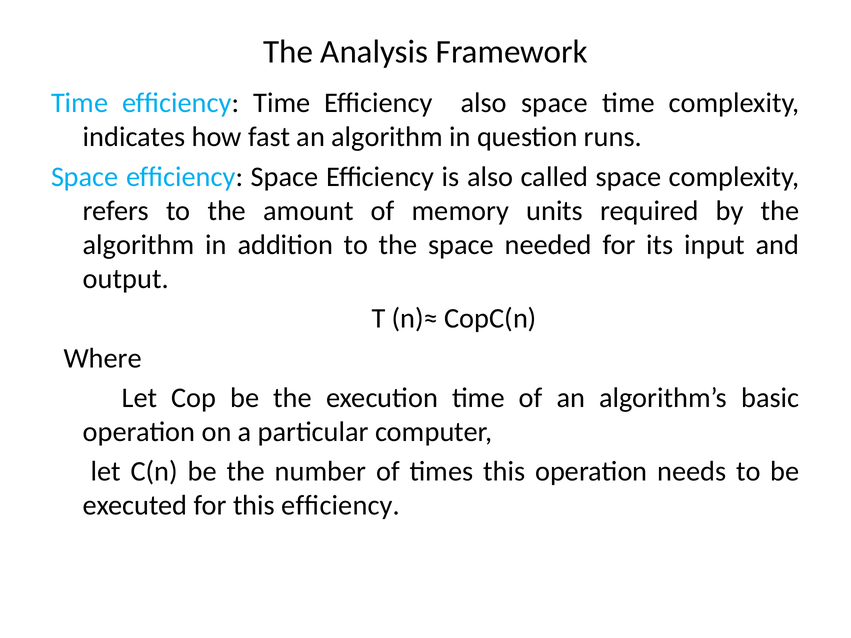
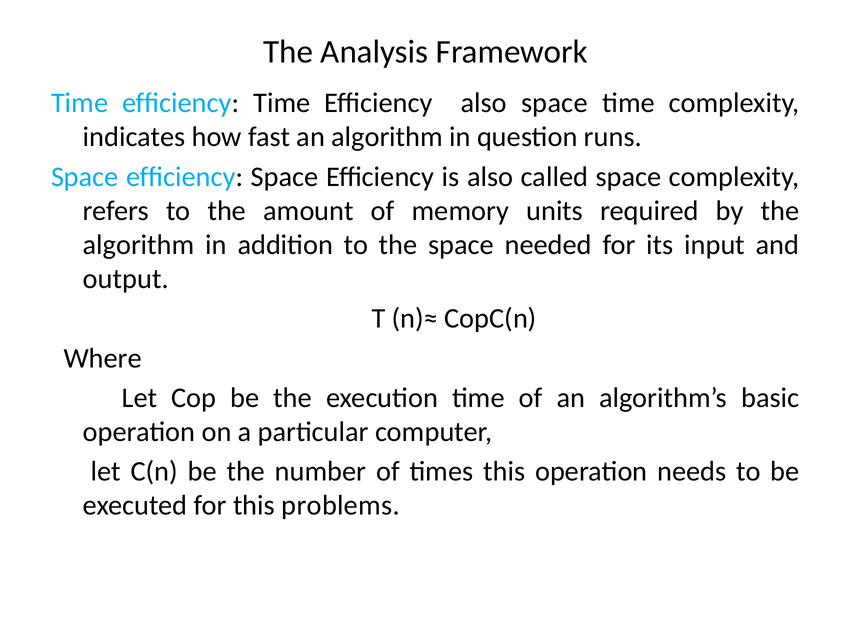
this efﬁciency: efﬁciency -> problems
